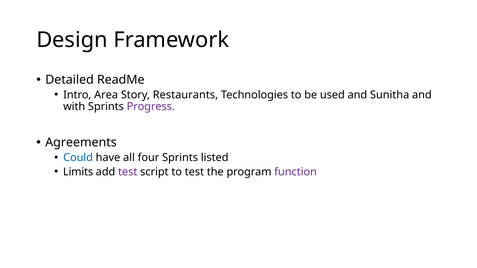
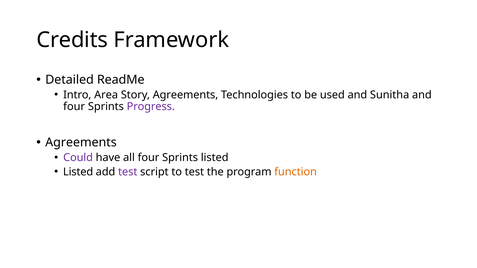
Design: Design -> Credits
Story Restaurants: Restaurants -> Agreements
with at (74, 107): with -> four
Could colour: blue -> purple
Limits at (78, 172): Limits -> Listed
function colour: purple -> orange
